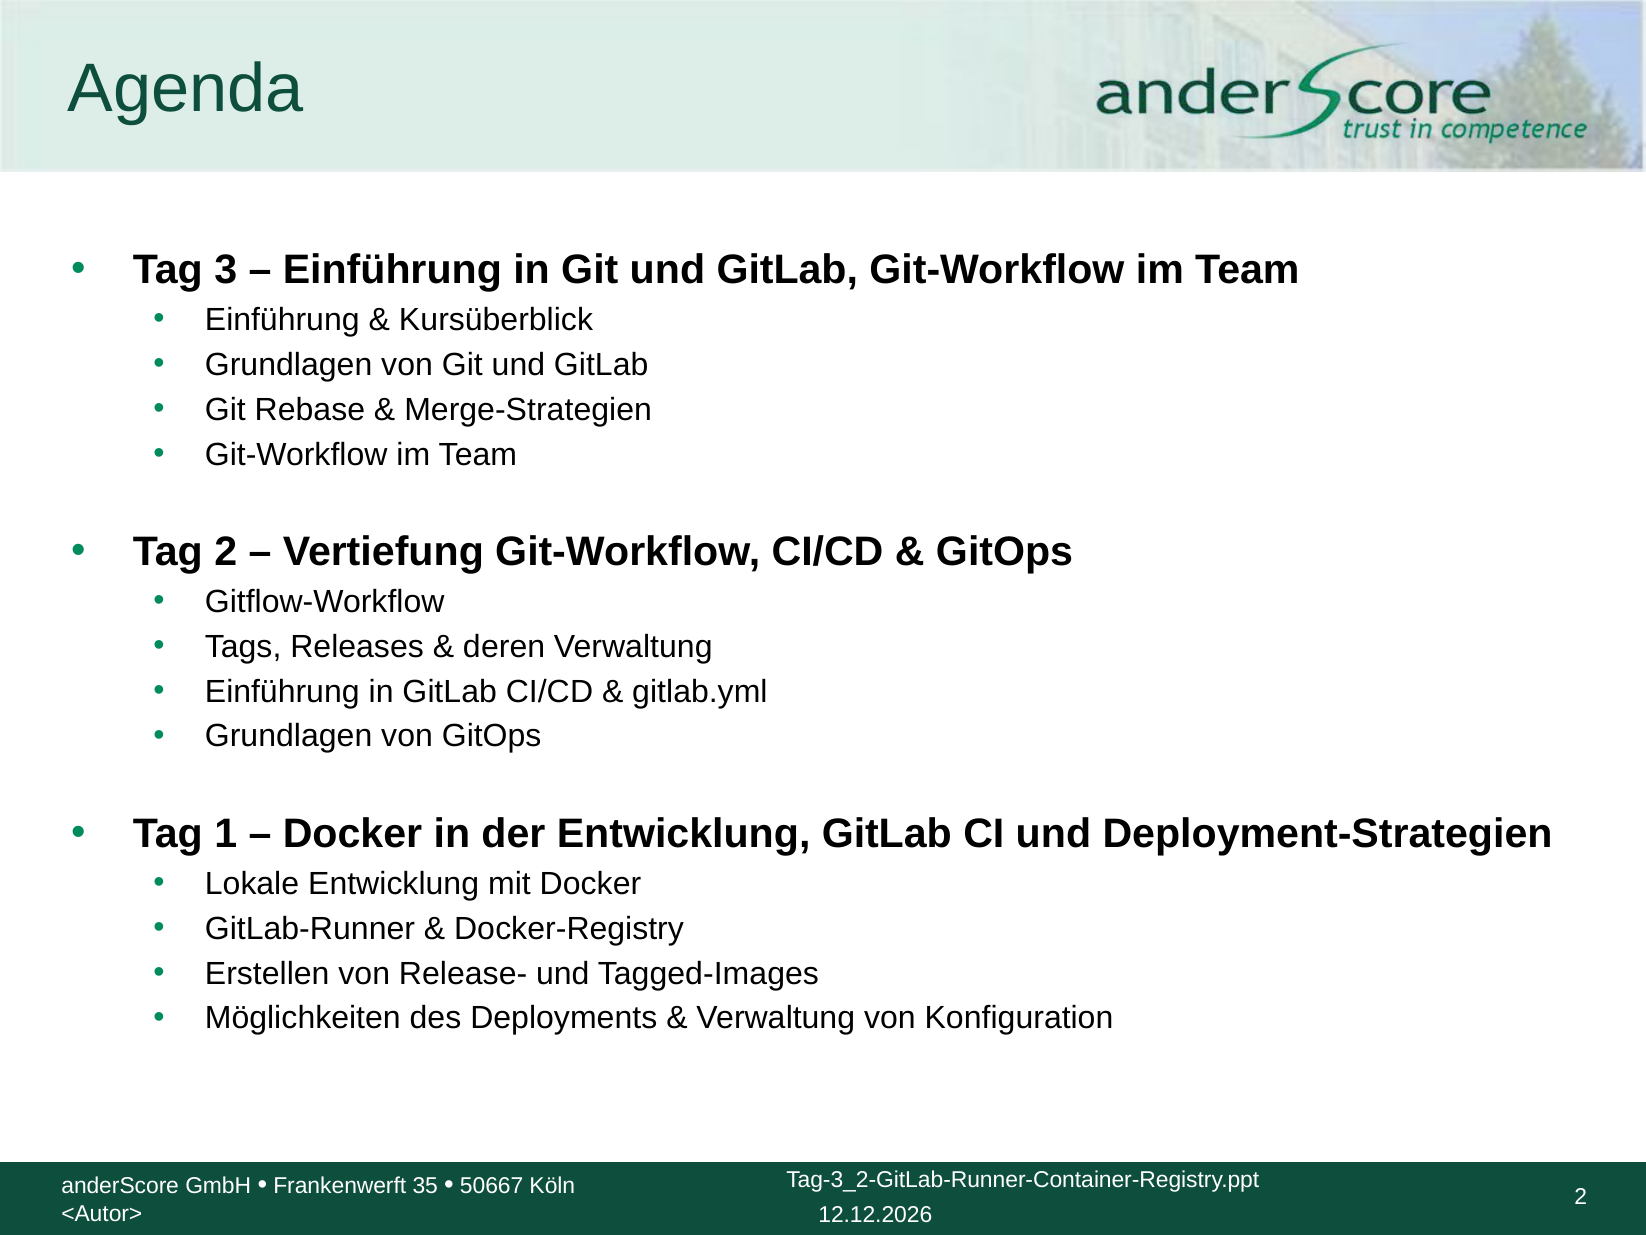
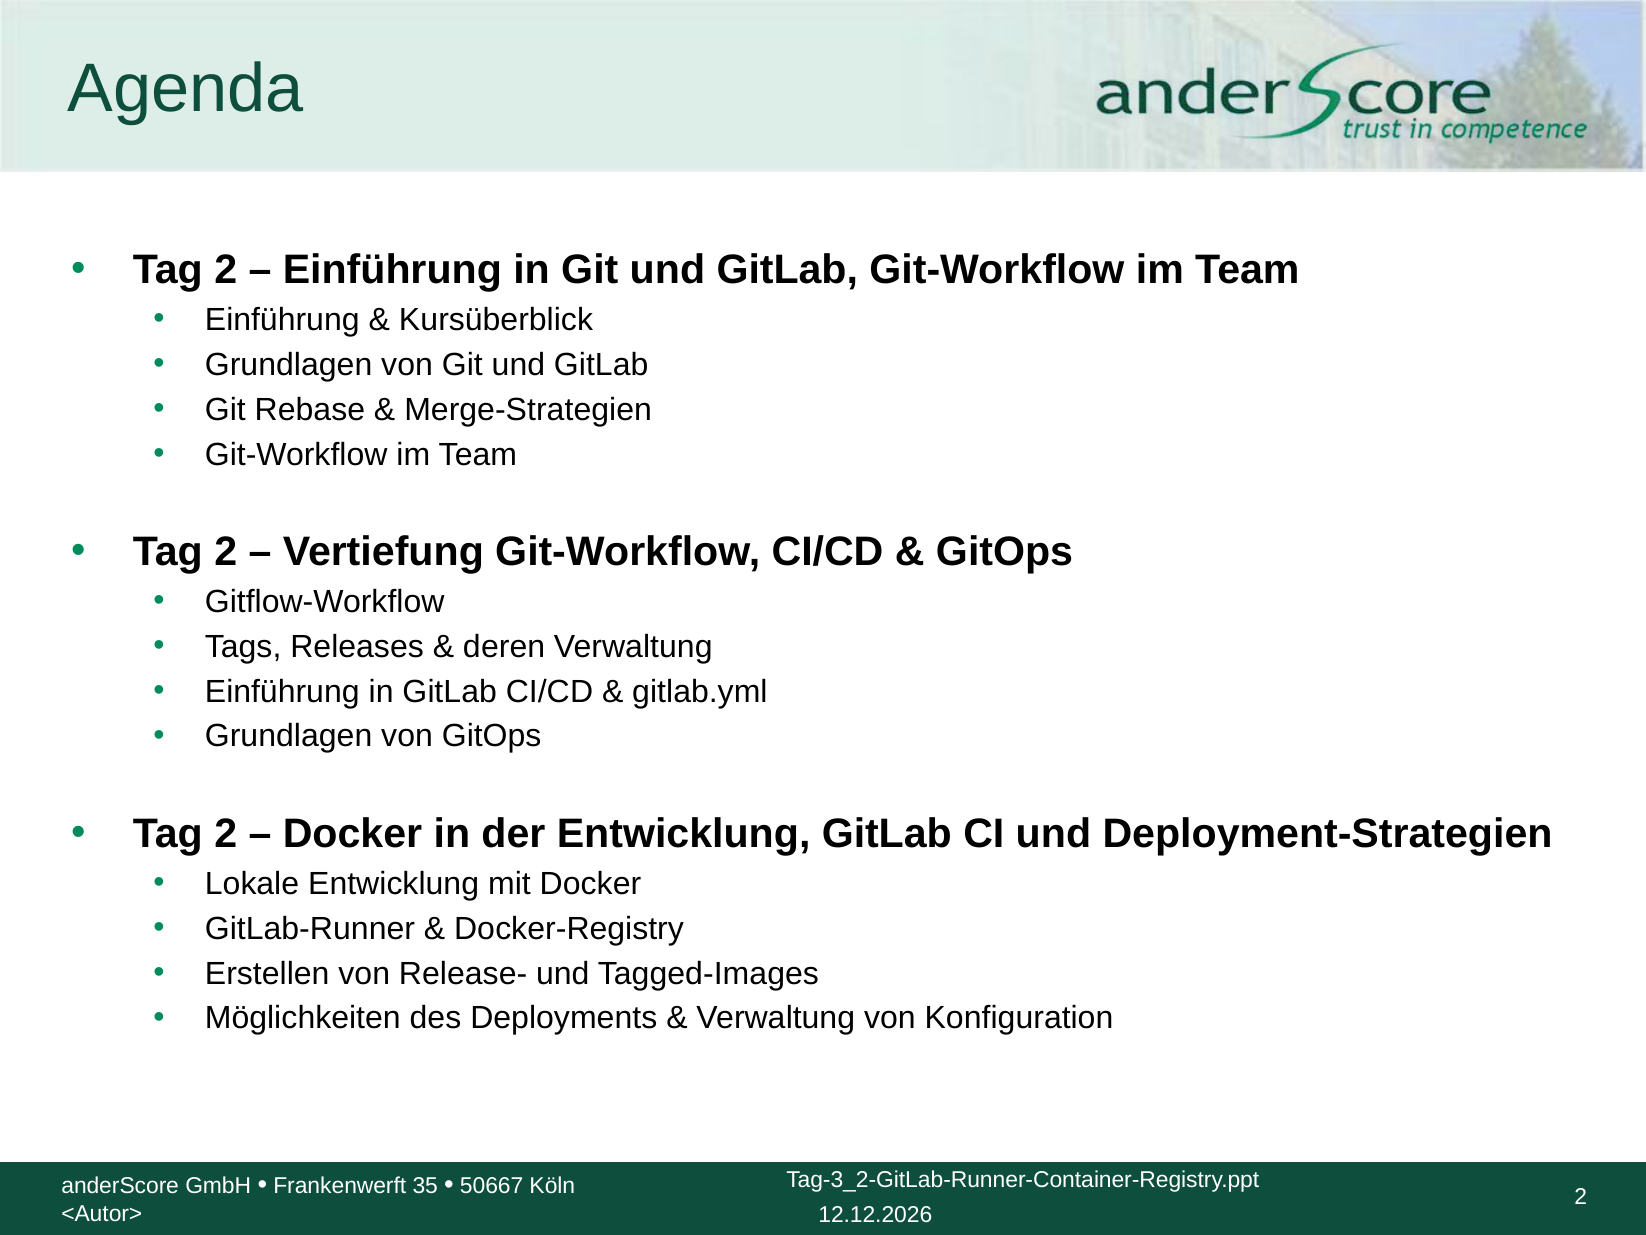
3 at (226, 270): 3 -> 2
1 at (226, 834): 1 -> 2
